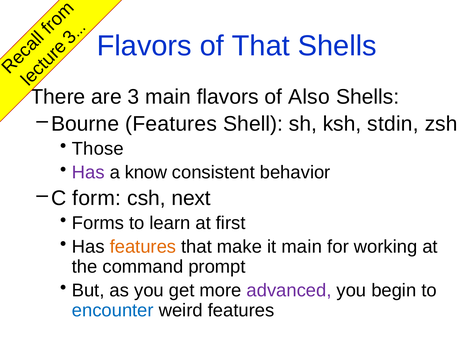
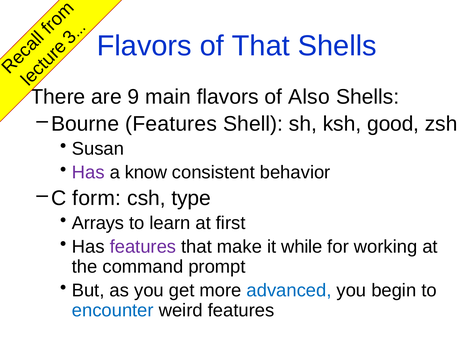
3 at (133, 97): 3 -> 9
stdin: stdin -> good
Those: Those -> Susan
next: next -> type
Forms: Forms -> Arrays
features at (143, 246) colour: orange -> purple
it main: main -> while
advanced colour: purple -> blue
